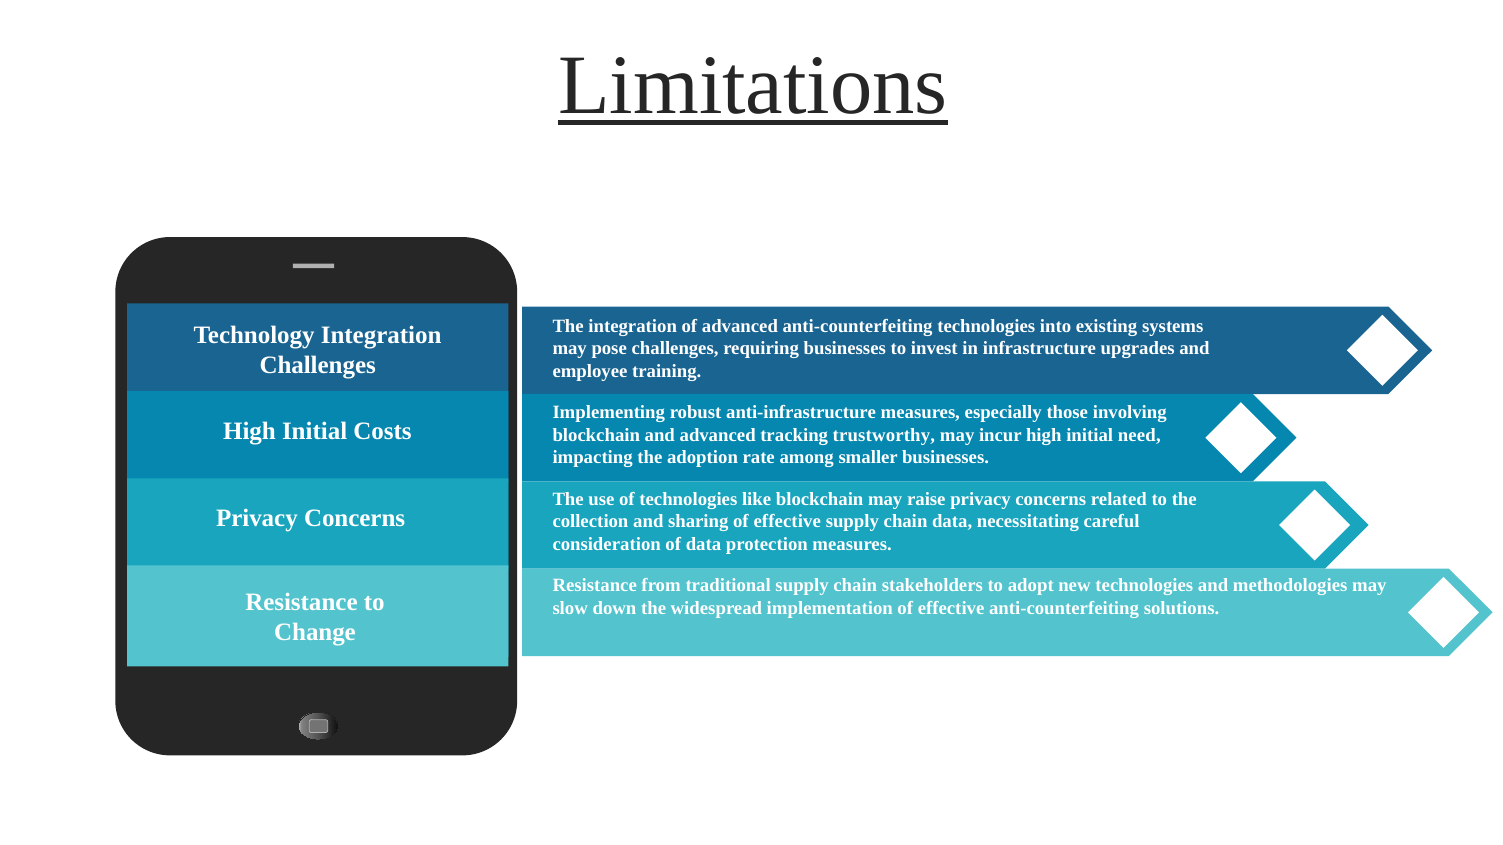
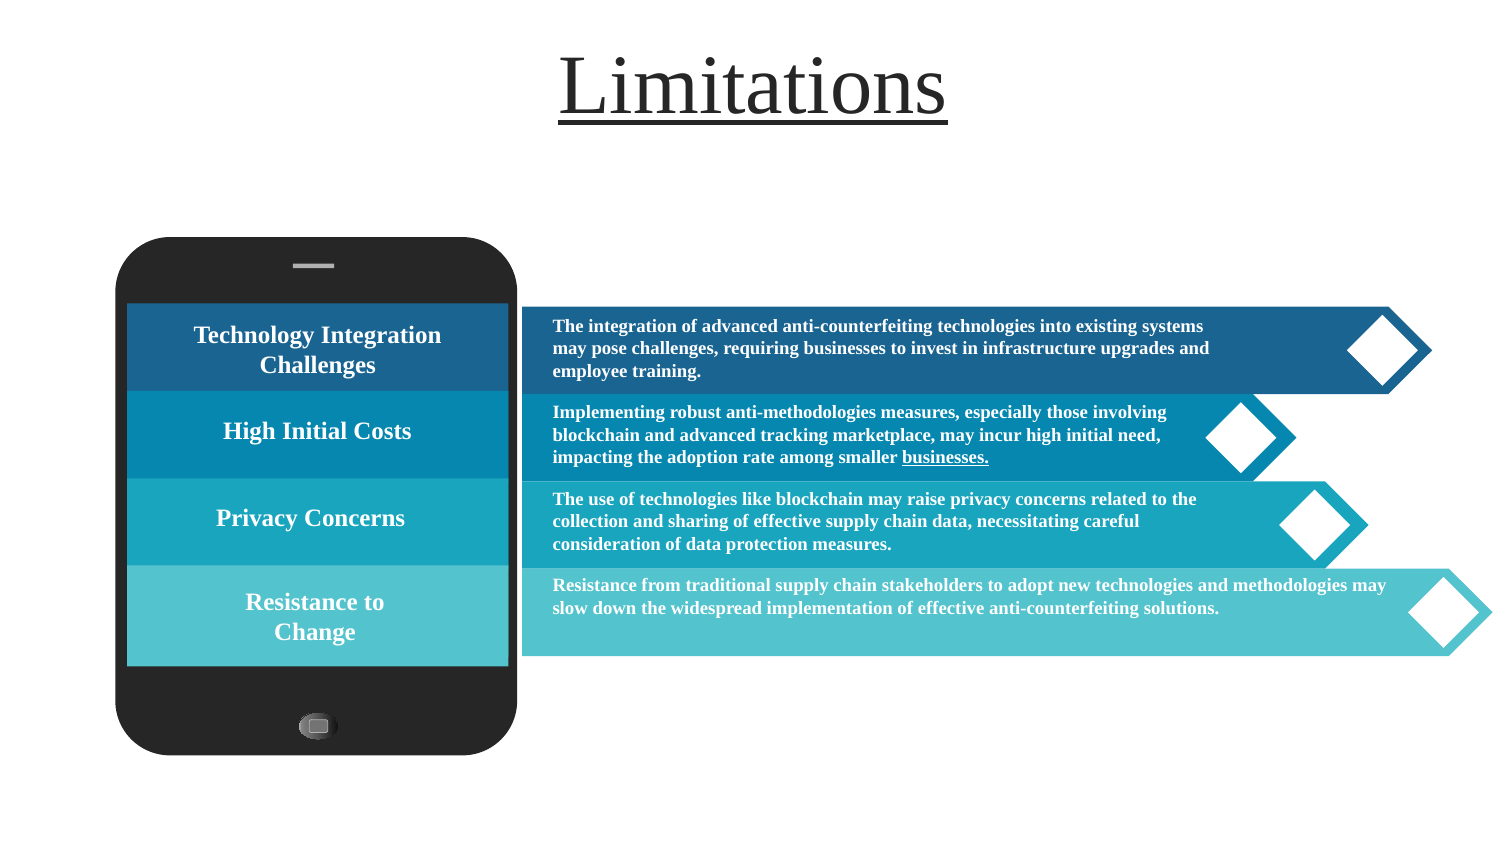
anti-infrastructure: anti-infrastructure -> anti-methodologies
trustworthy: trustworthy -> marketplace
businesses at (946, 458) underline: none -> present
